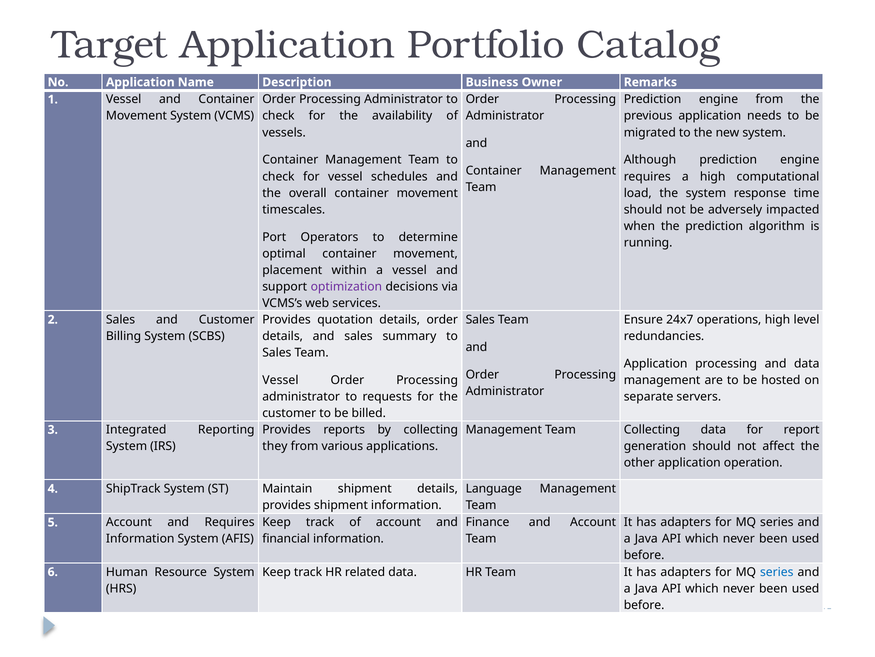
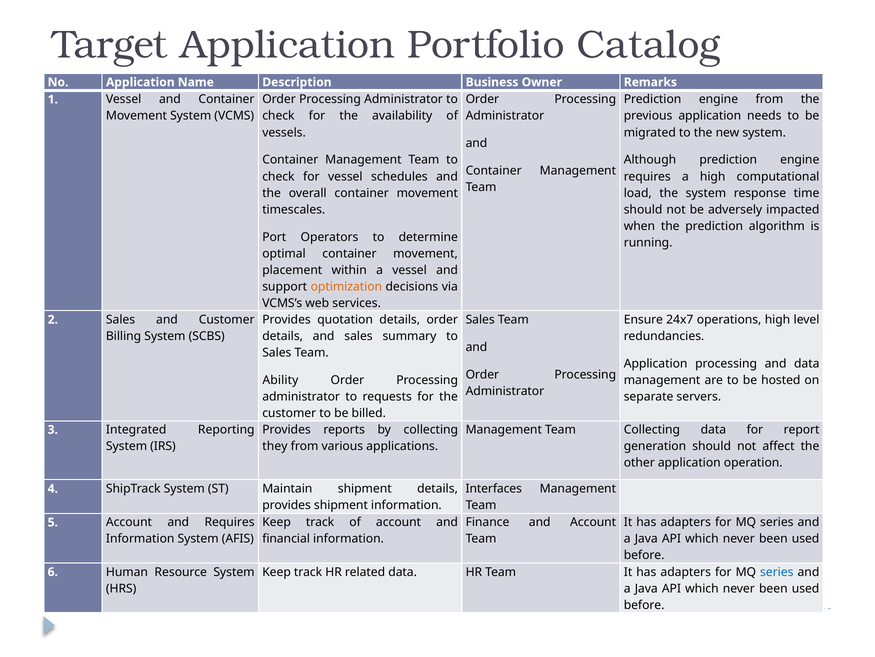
optimization colour: purple -> orange
Vessel at (280, 380): Vessel -> Ability
Language: Language -> Interfaces
